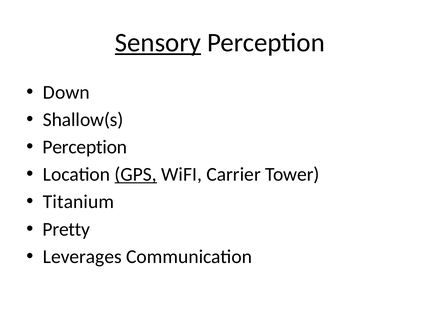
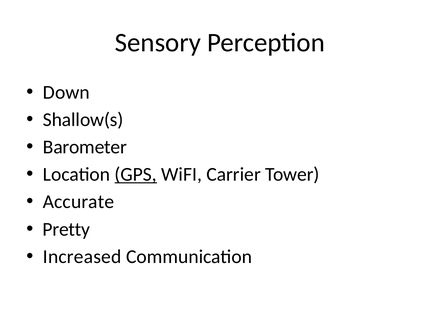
Sensory underline: present -> none
Perception at (85, 147): Perception -> Barometer
Titanium: Titanium -> Accurate
Leverages: Leverages -> Increased
